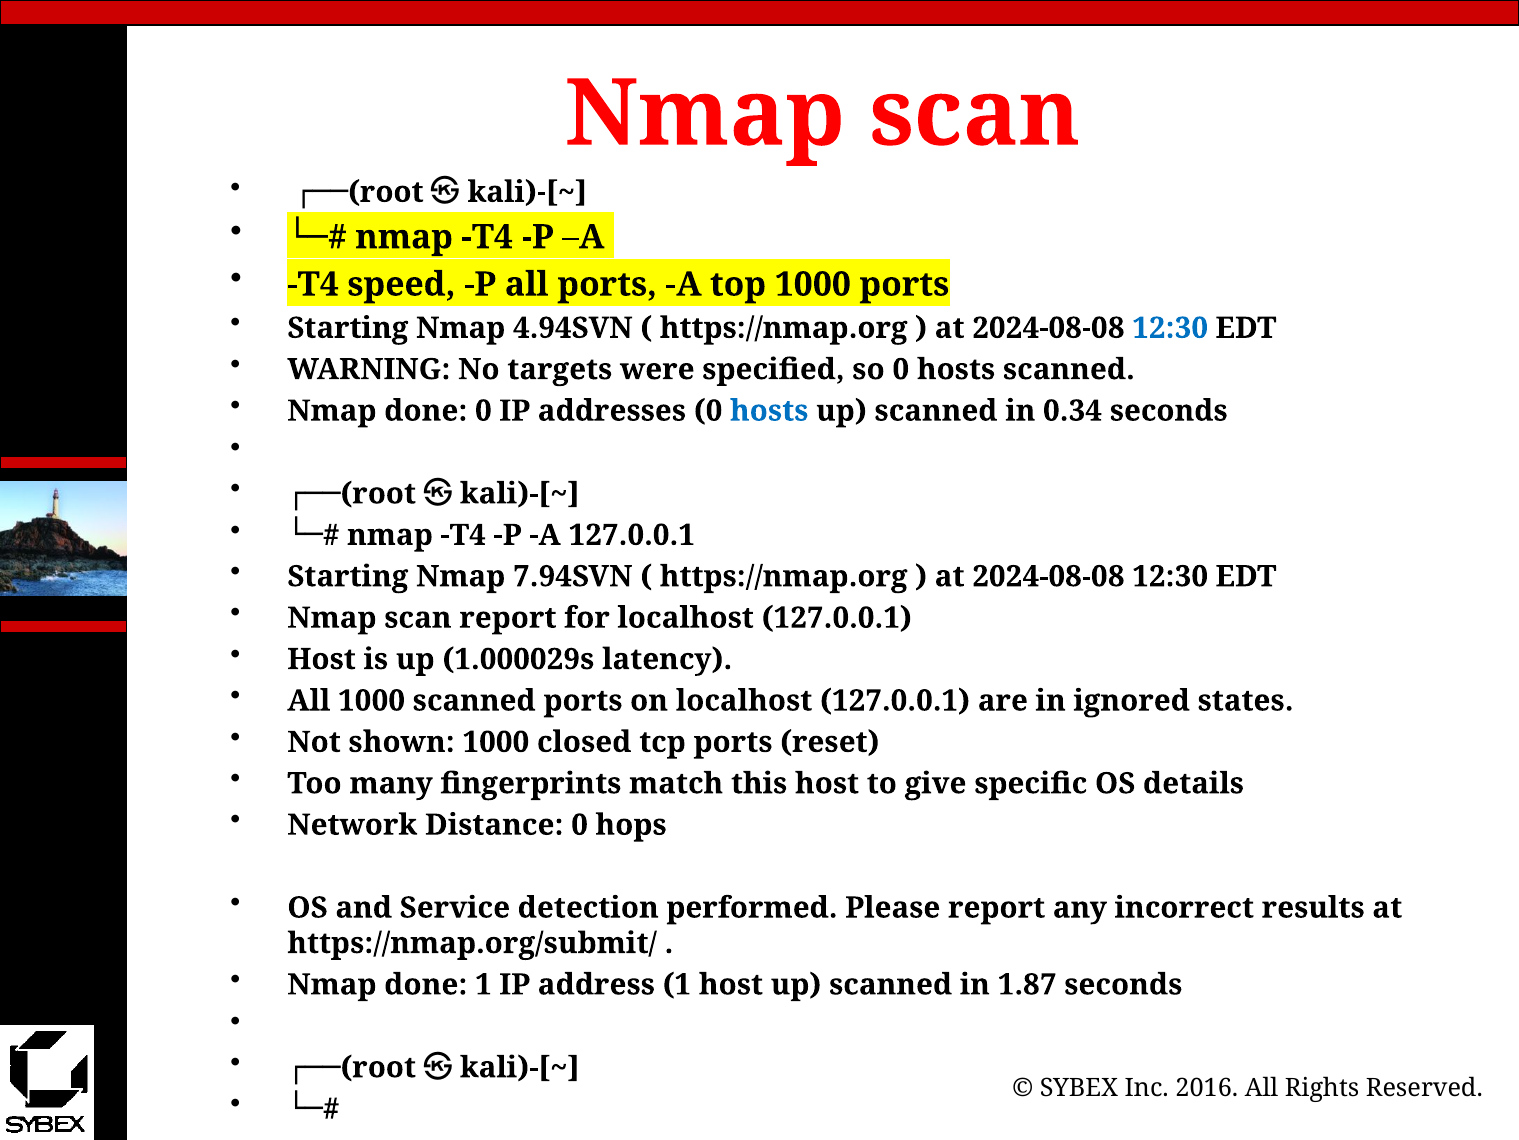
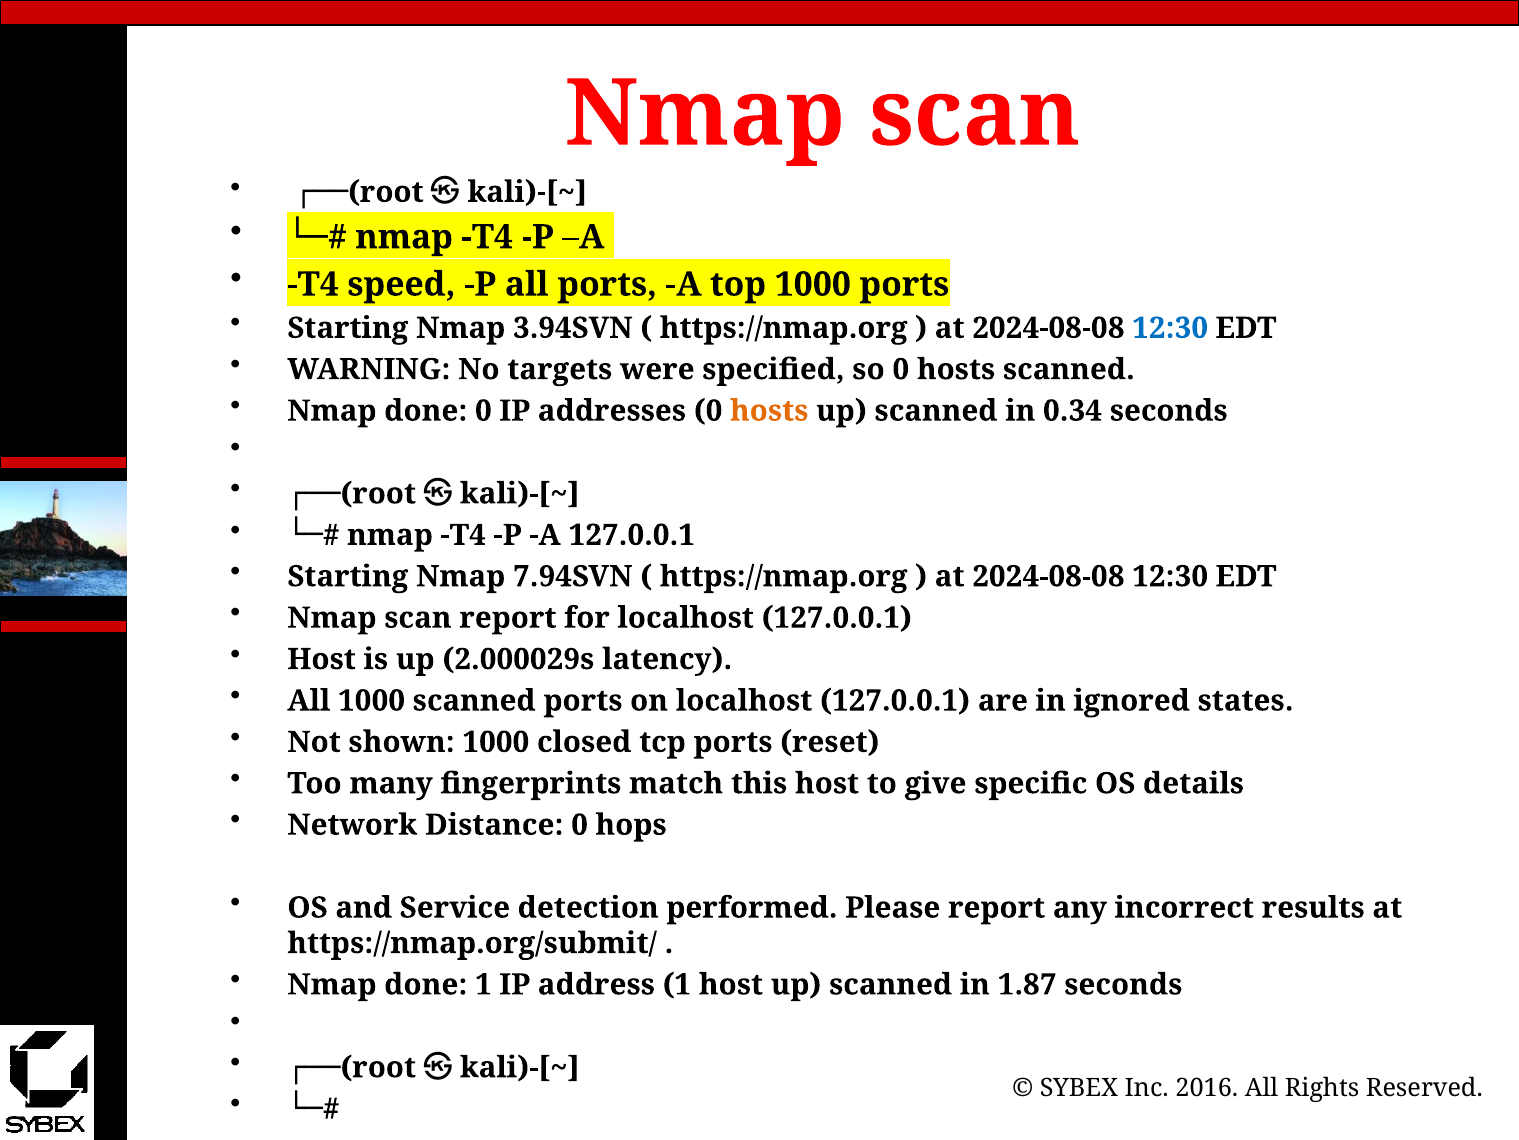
4.94SVN: 4.94SVN -> 3.94SVN
hosts at (769, 411) colour: blue -> orange
1.000029s: 1.000029s -> 2.000029s
